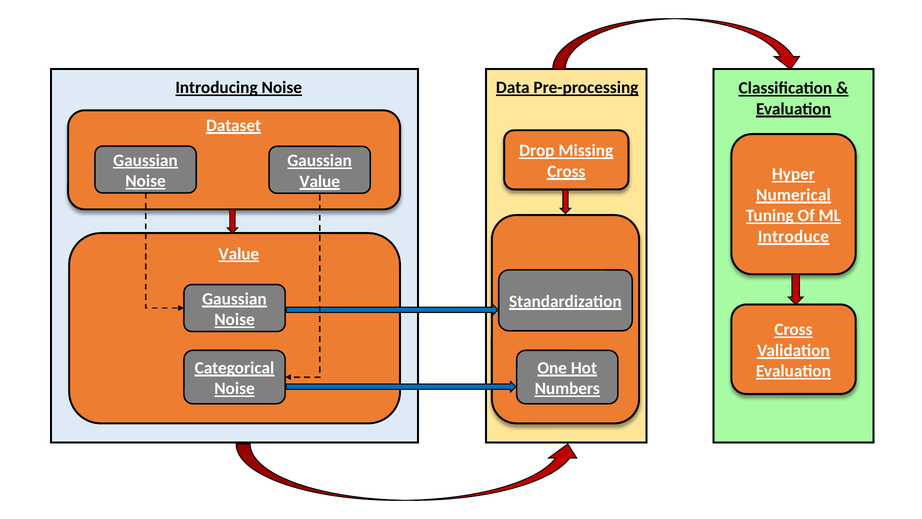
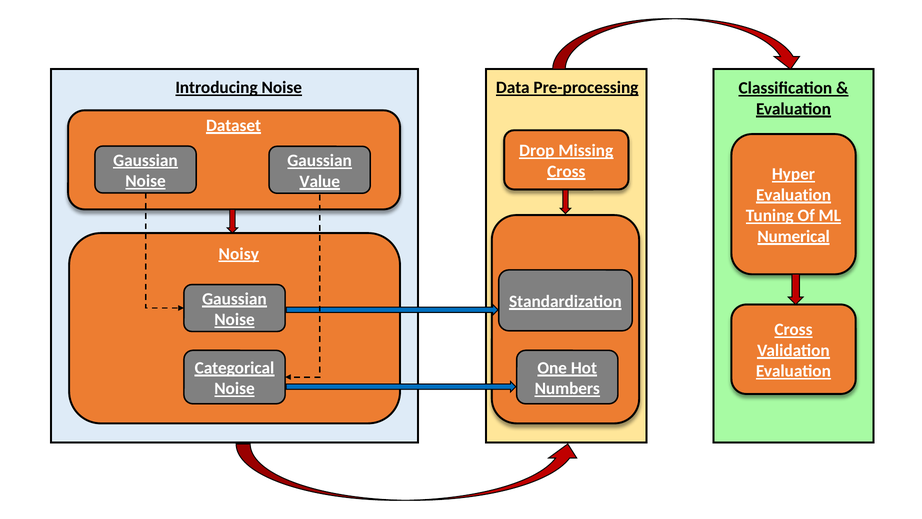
Numerical at (793, 195): Numerical -> Evaluation
Introduce: Introduce -> Numerical
Value at (239, 254): Value -> Noisy
